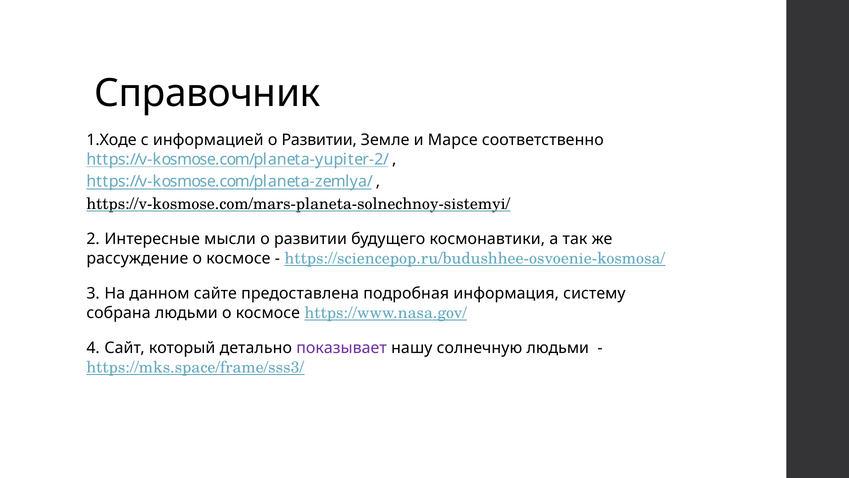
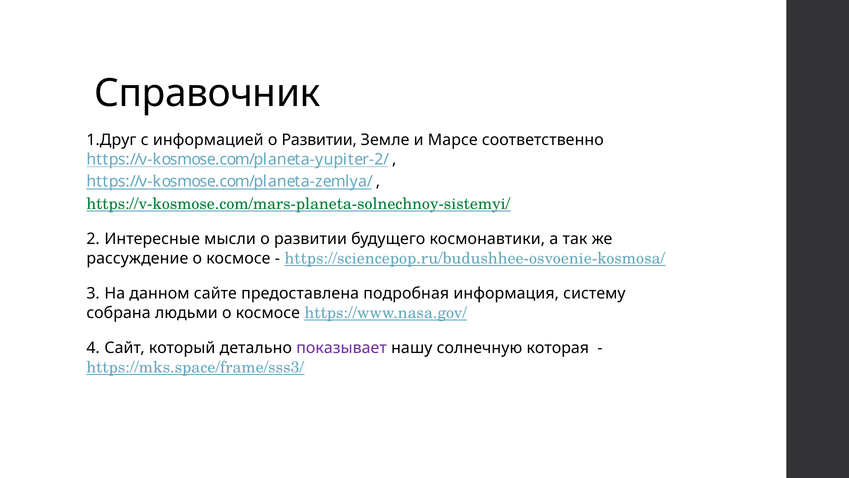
1.Ходе: 1.Ходе -> 1.Друг
https://v-kosmose.com/mars-planeta-solnechnoy-sistemyi/ colour: black -> green
солнечную людьми: людьми -> которая
